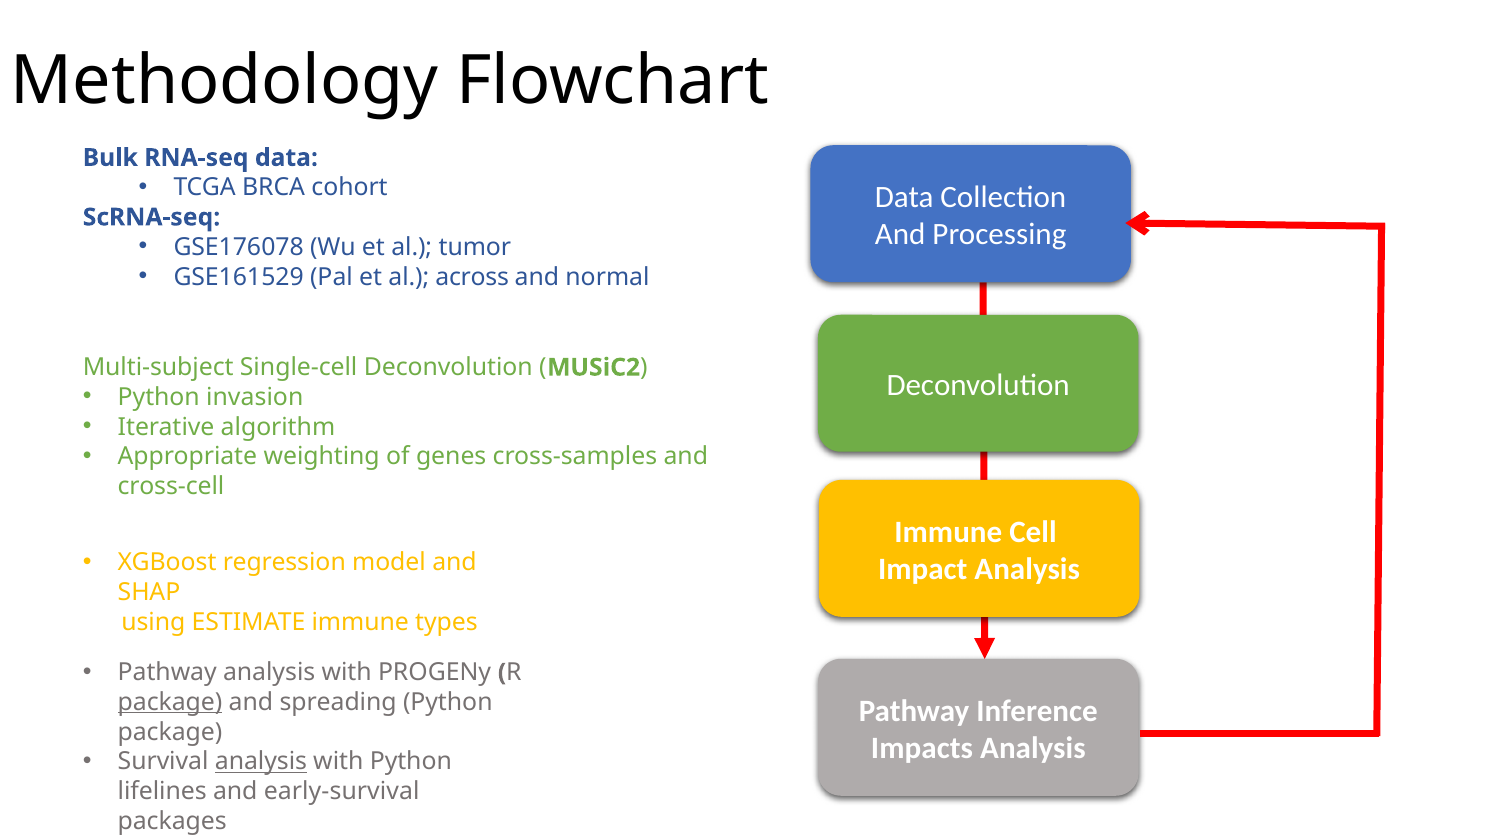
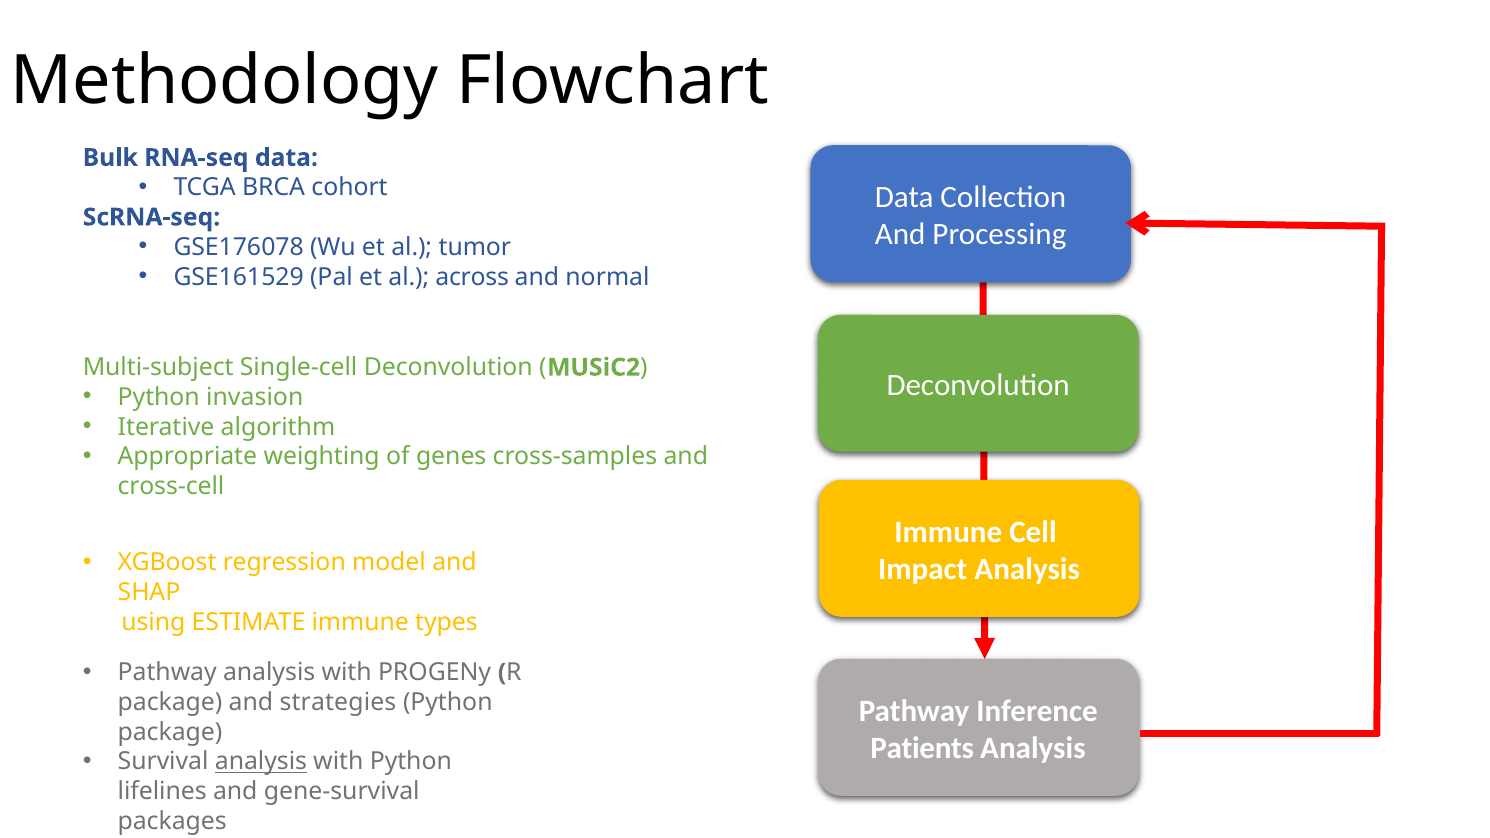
package at (170, 702) underline: present -> none
spreading: spreading -> strategies
Impacts: Impacts -> Patients
early-survival: early-survival -> gene-survival
